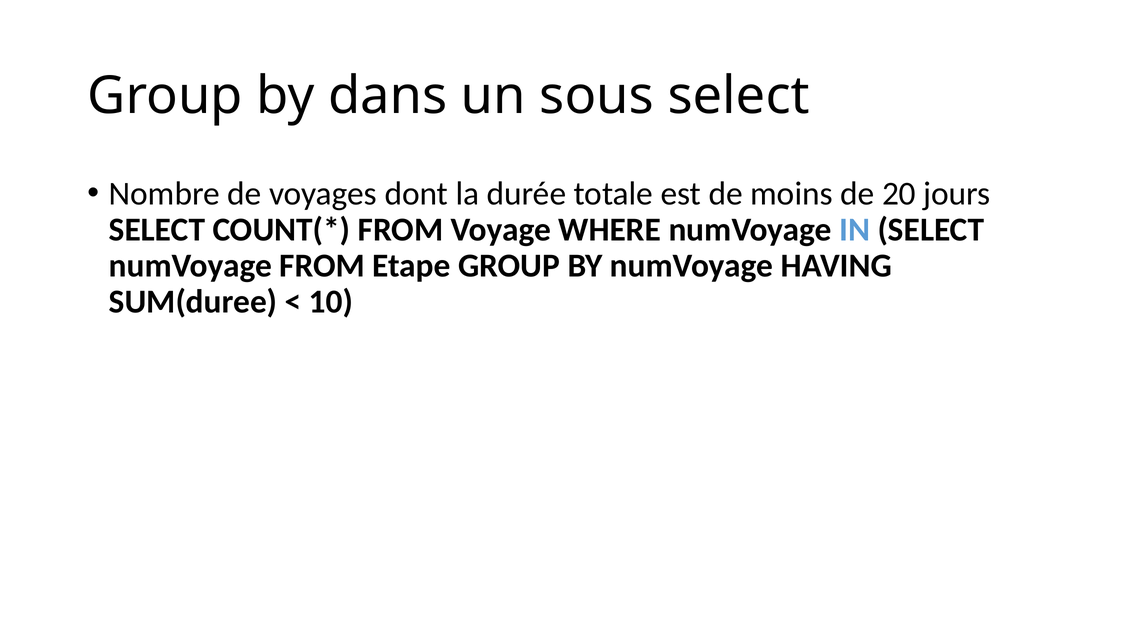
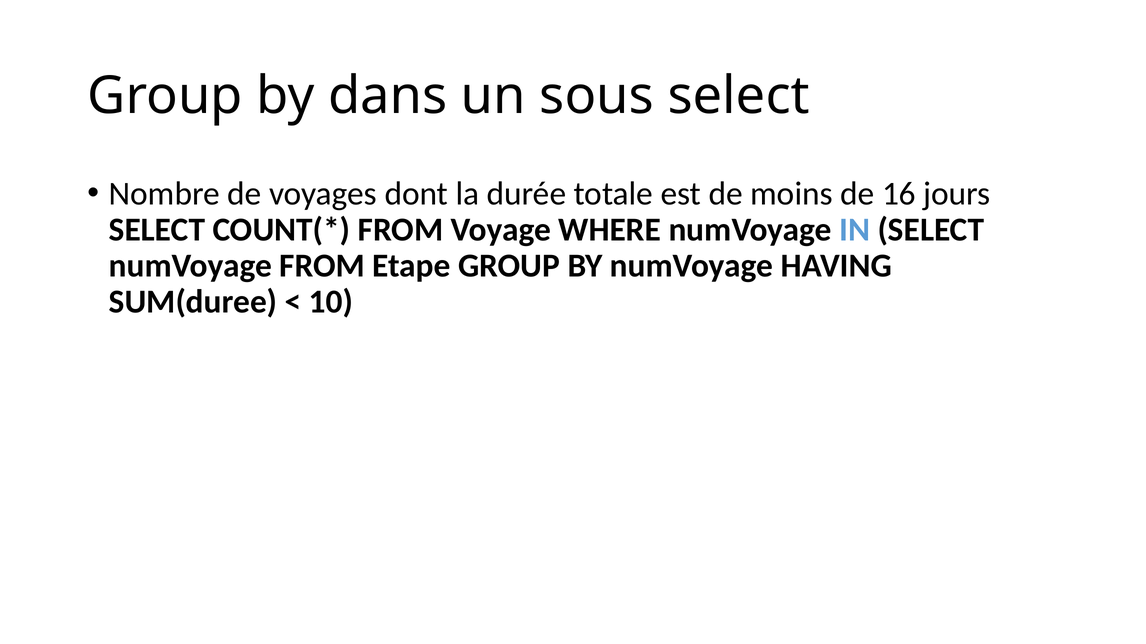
20: 20 -> 16
